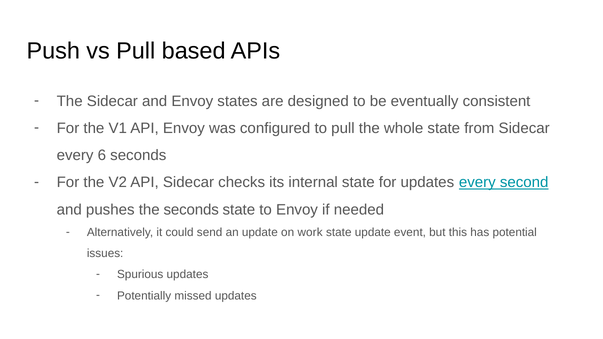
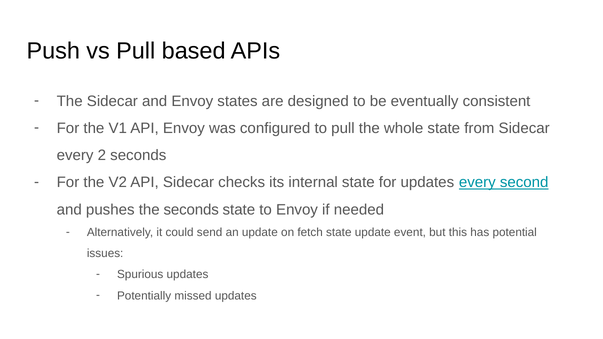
6: 6 -> 2
work: work -> fetch
